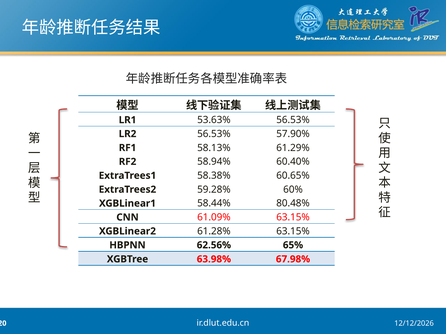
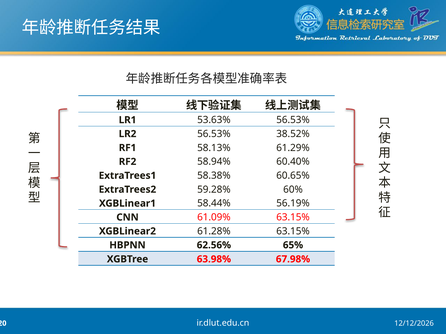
57.90%: 57.90% -> 38.52%
80.48%: 80.48% -> 56.19%
